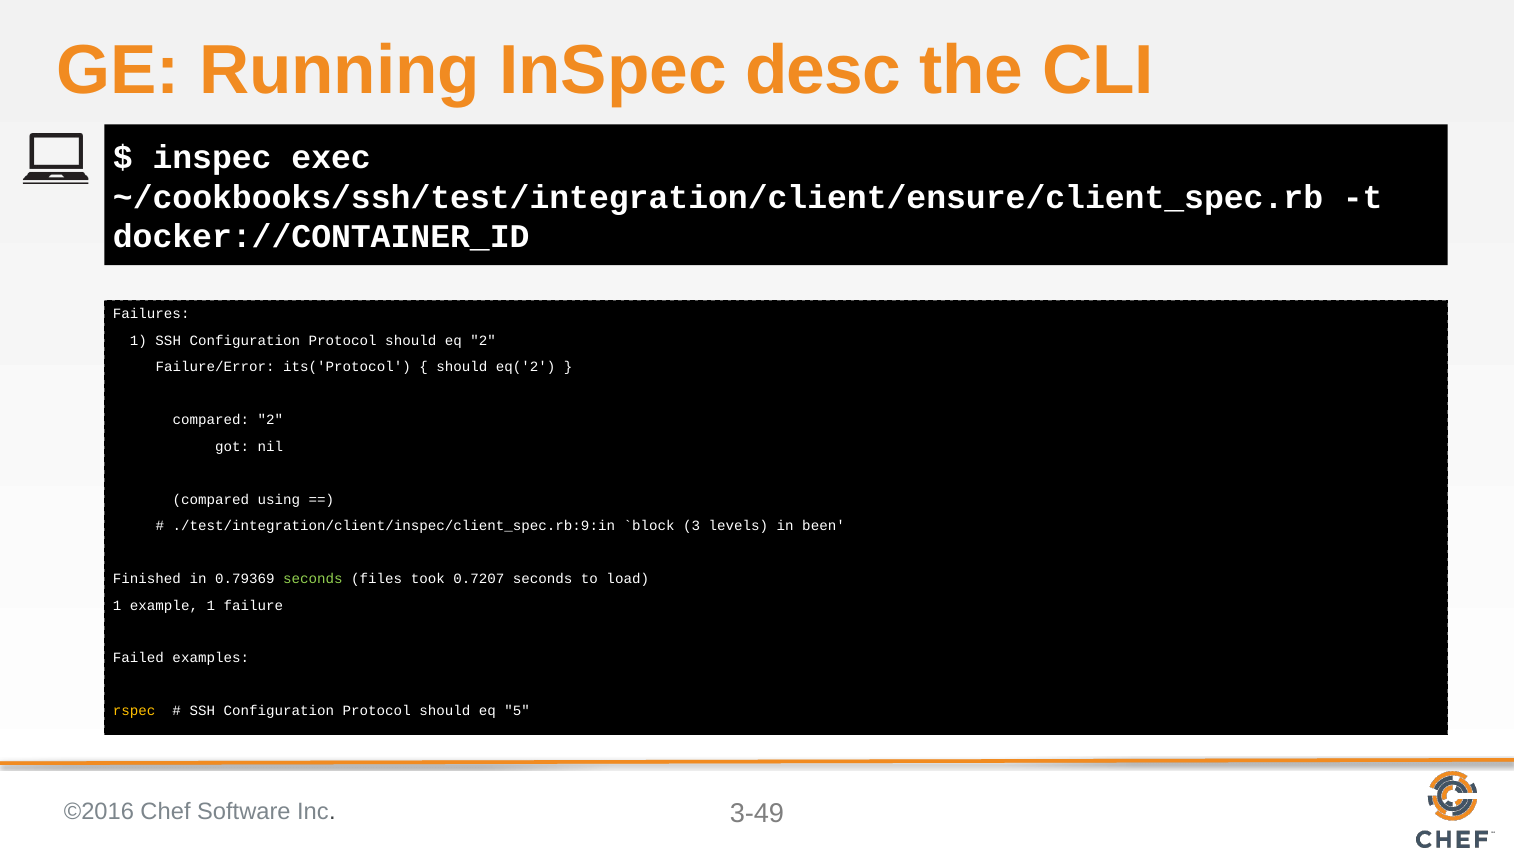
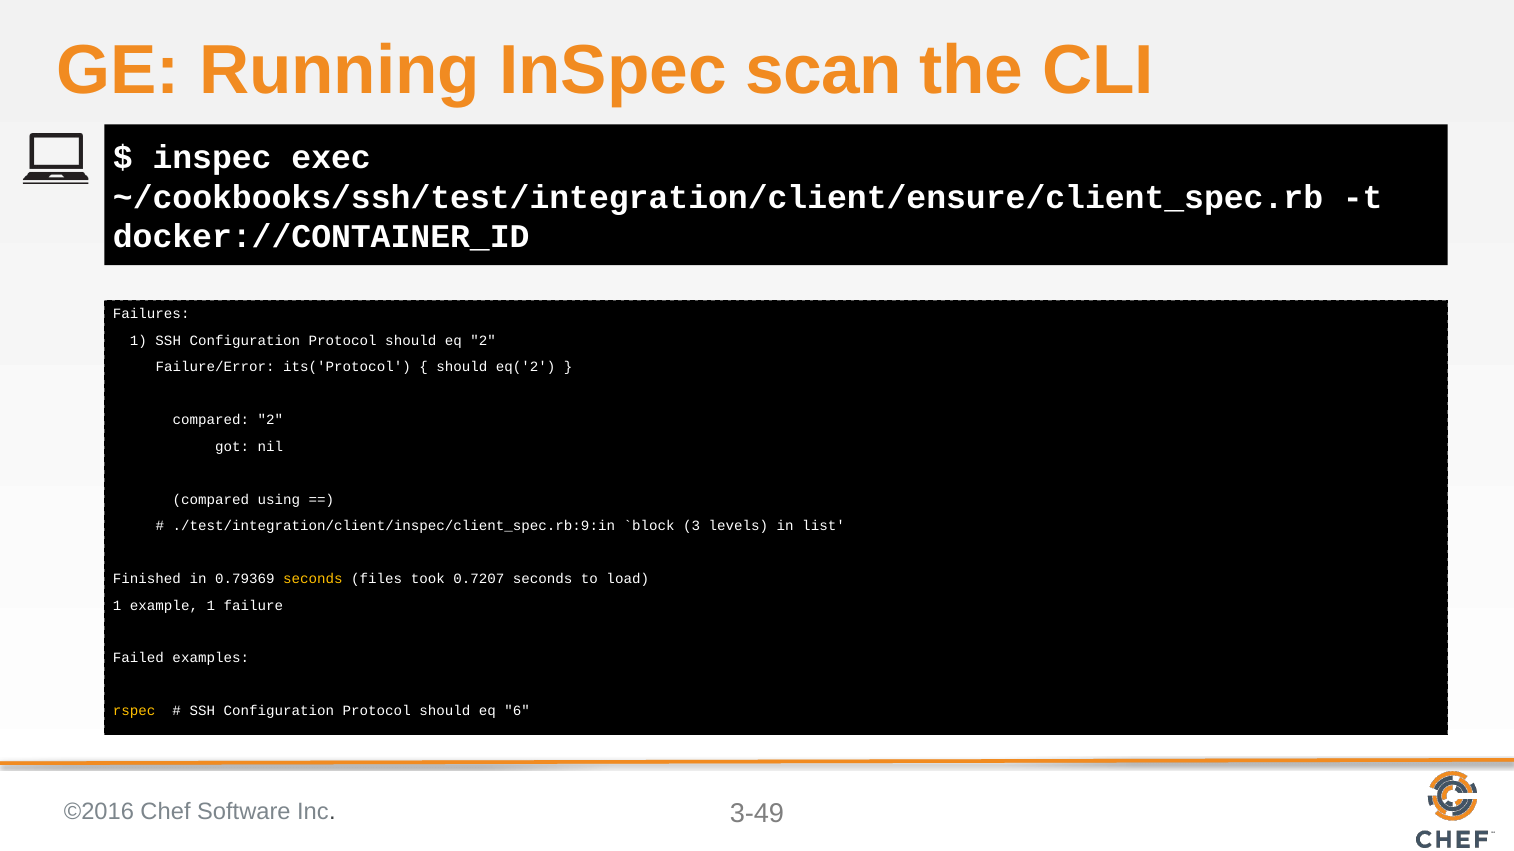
desc: desc -> scan
been: been -> list
seconds at (313, 579) colour: light green -> yellow
5: 5 -> 6
